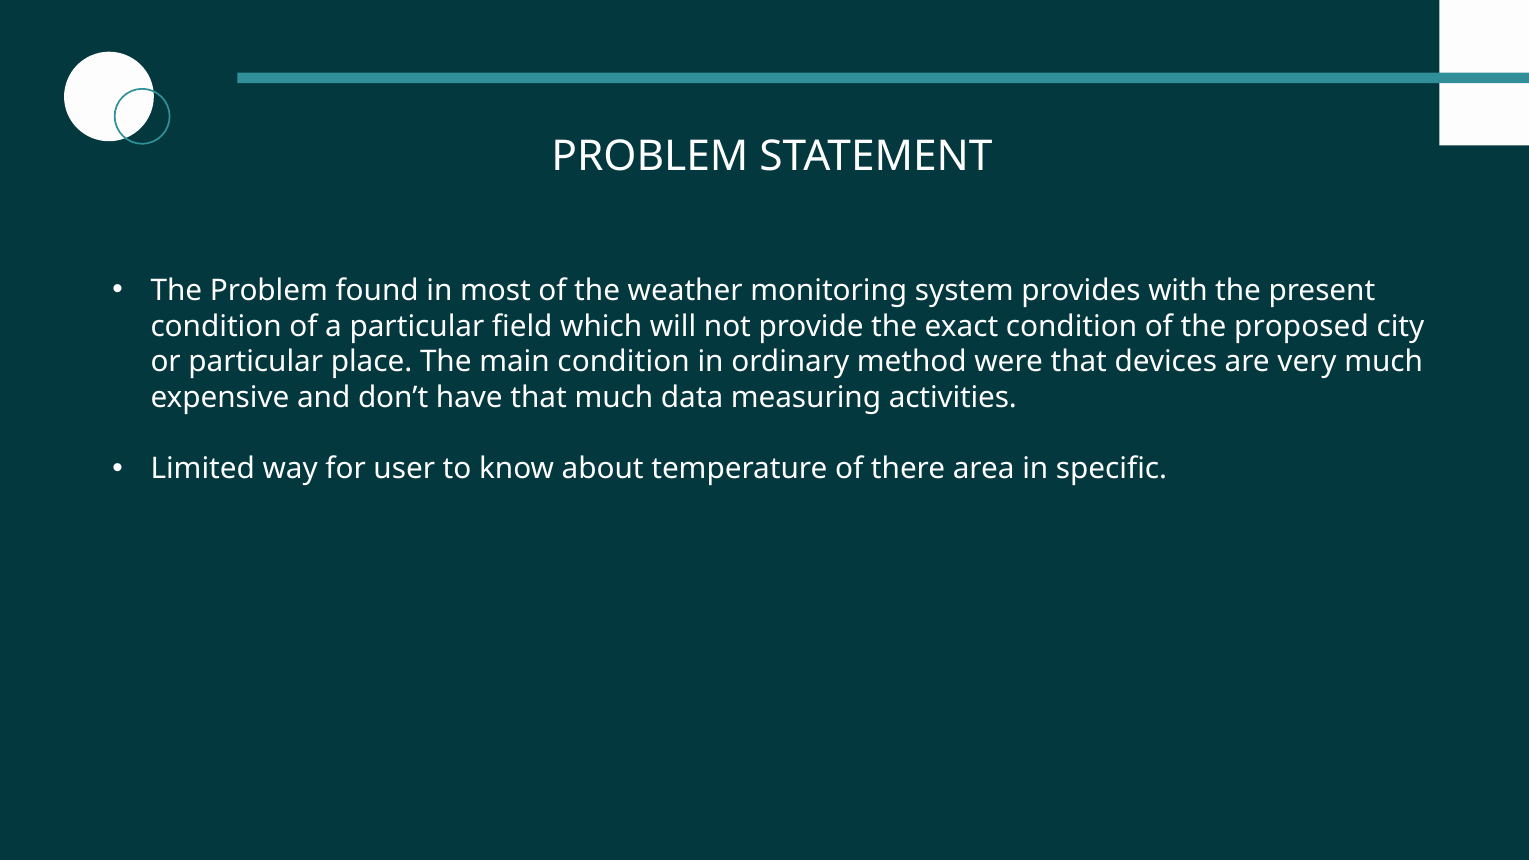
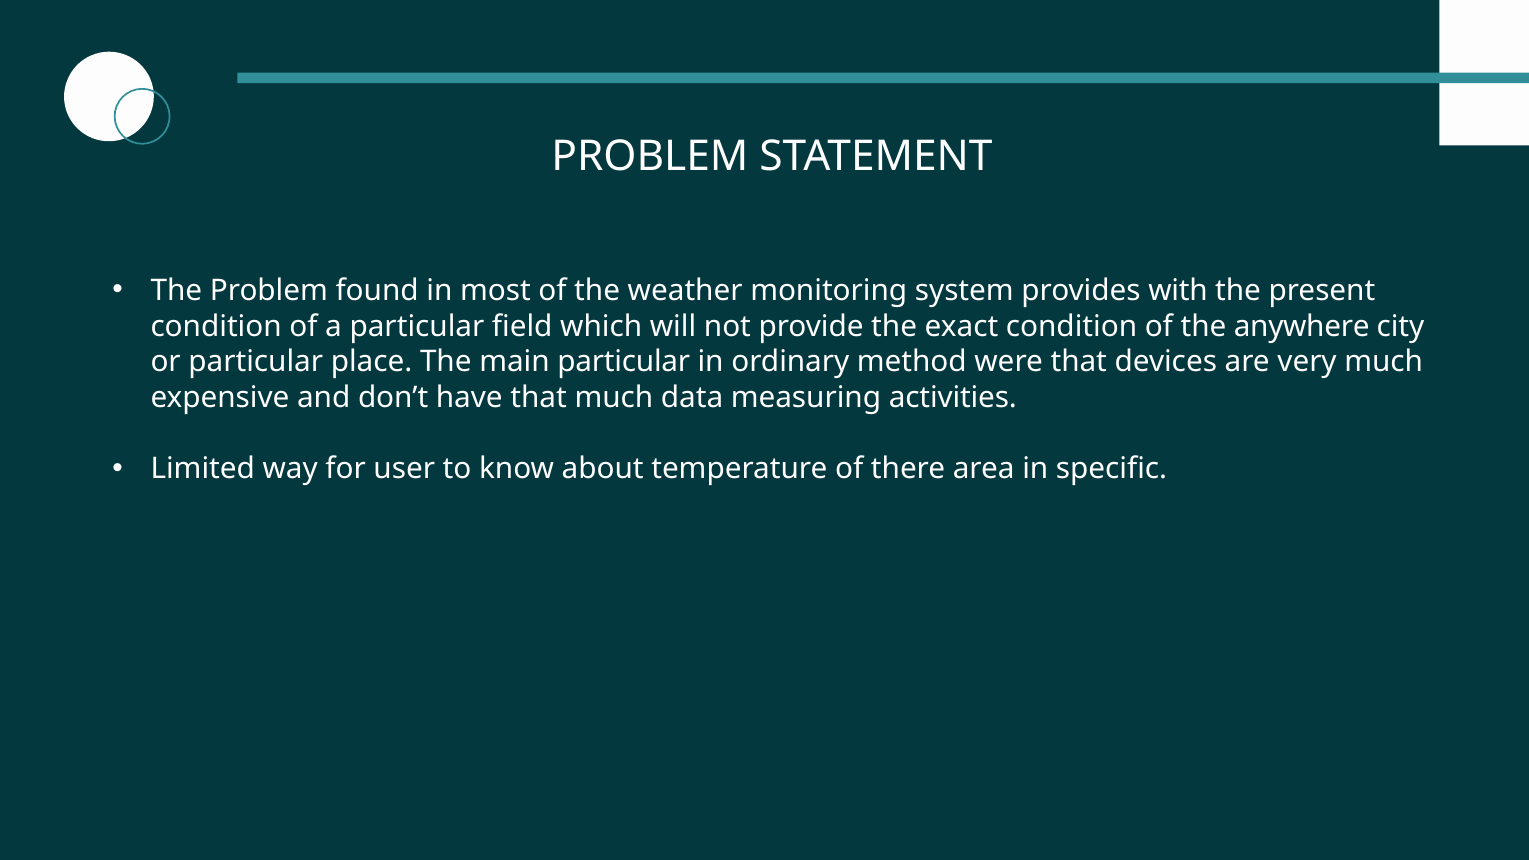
proposed: proposed -> anywhere
main condition: condition -> particular
